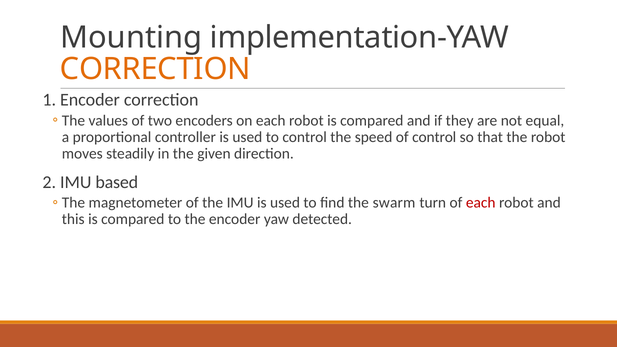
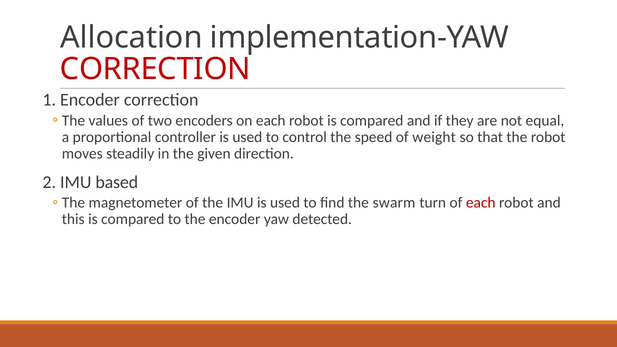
Mounting: Mounting -> Allocation
CORRECTION at (155, 69) colour: orange -> red
of control: control -> weight
